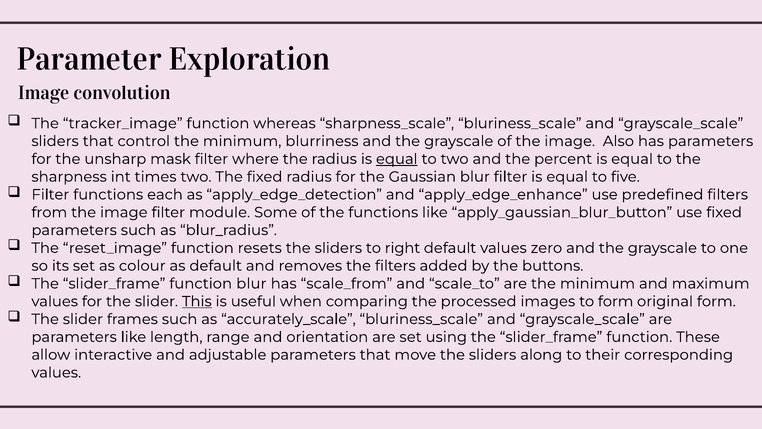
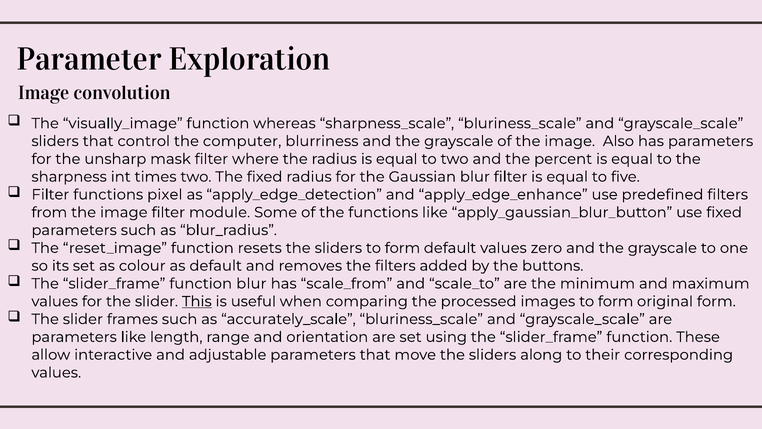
tracker_image: tracker_image -> visually_image
control the minimum: minimum -> computer
equal at (397, 159) underline: present -> none
each: each -> pixel
sliders to right: right -> form
